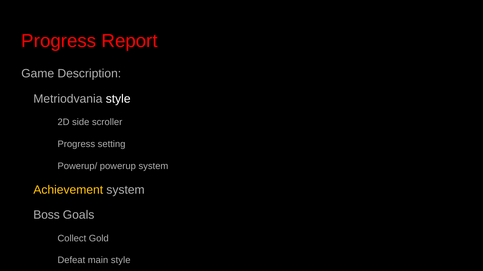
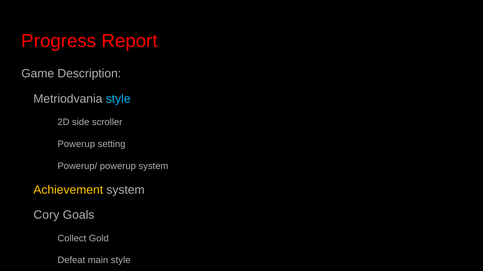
style at (118, 99) colour: white -> light blue
Progress at (76, 144): Progress -> Powerup
Boss: Boss -> Cory
